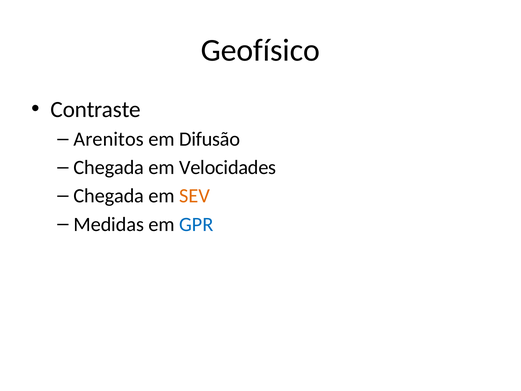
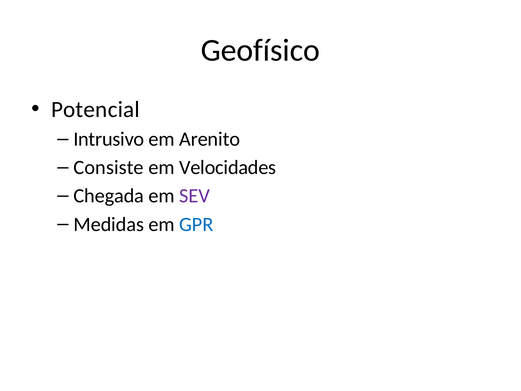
Contraste: Contraste -> Potencial
Arenitos: Arenitos -> Intrusivo
Difusão: Difusão -> Arenito
Chegada at (109, 168): Chegada -> Consiste
SEV colour: orange -> purple
